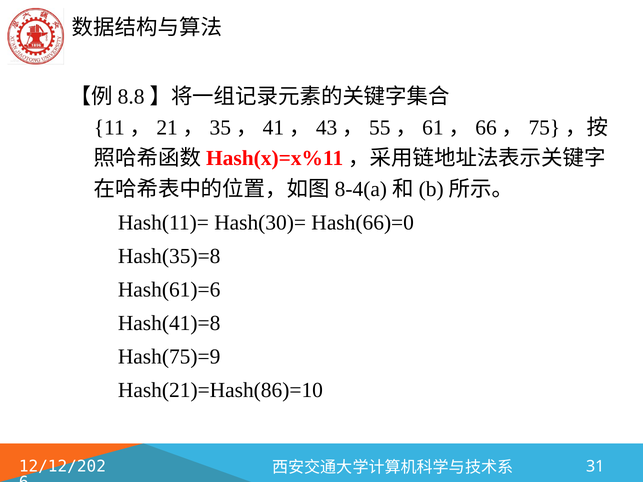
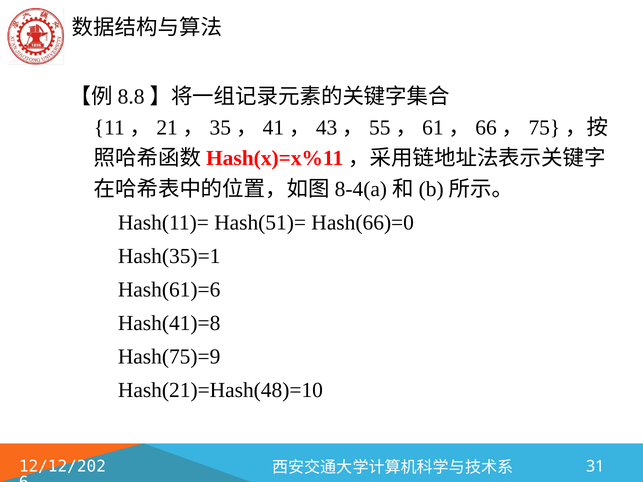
Hash(30)=: Hash(30)= -> Hash(51)=
Hash(35)=8: Hash(35)=8 -> Hash(35)=1
Hash(21)=Hash(86)=10: Hash(21)=Hash(86)=10 -> Hash(21)=Hash(48)=10
